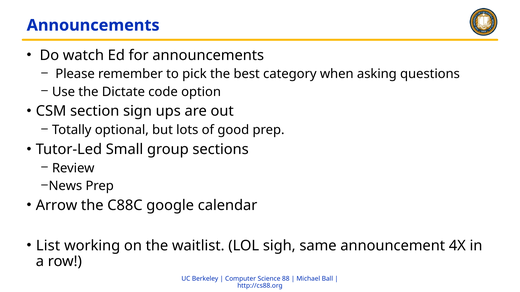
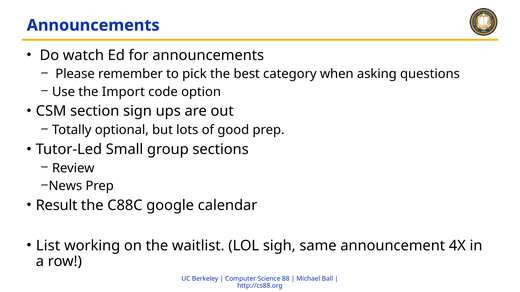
Dictate: Dictate -> Import
Arrow: Arrow -> Result
